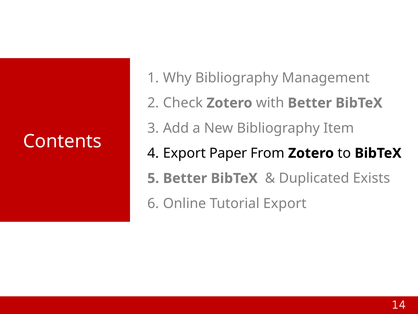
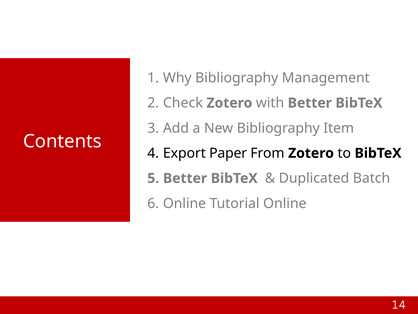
Exists: Exists -> Batch
Tutorial Export: Export -> Online
